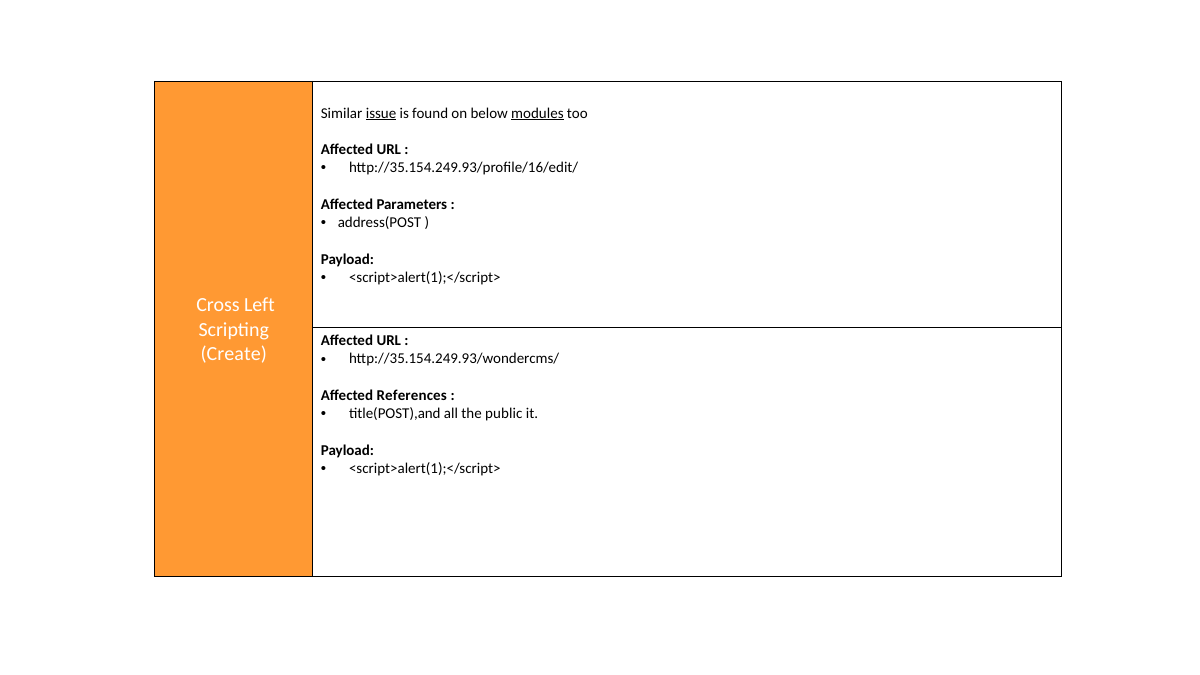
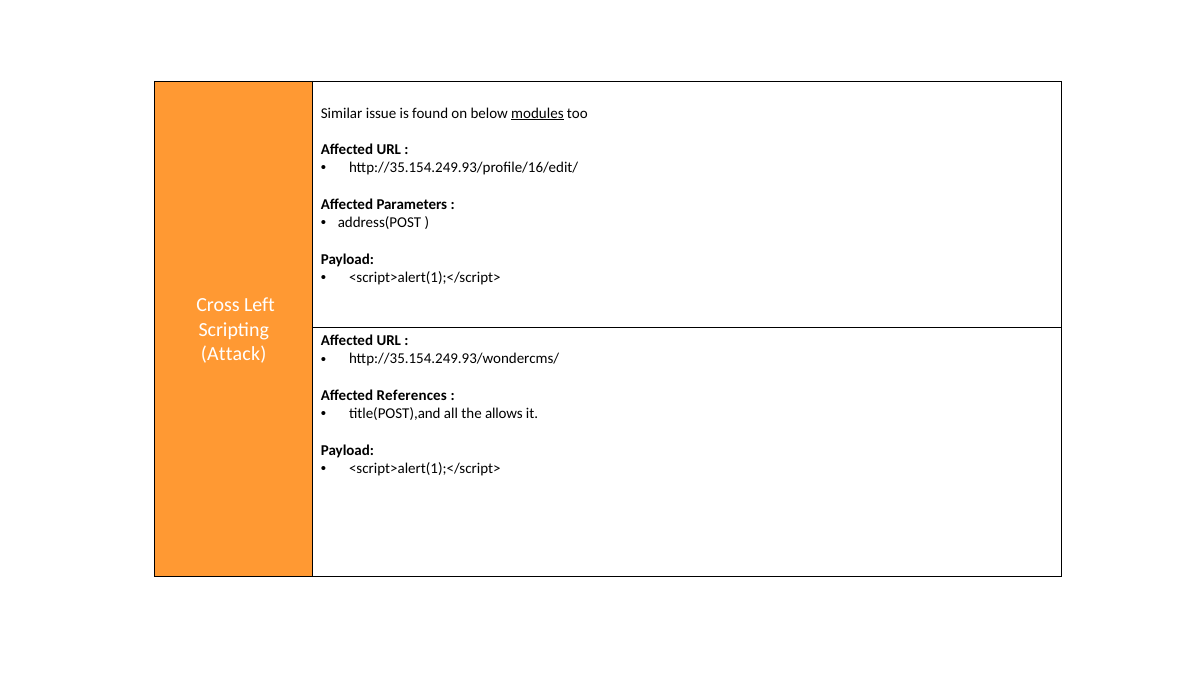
issue underline: present -> none
Create: Create -> Attack
public: public -> allows
